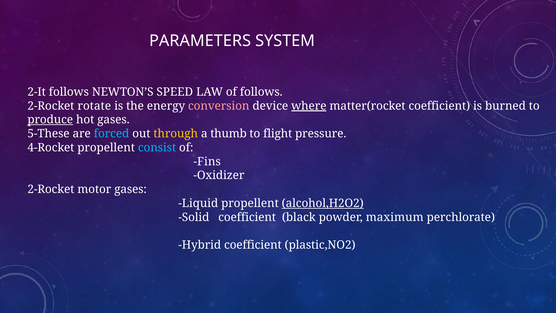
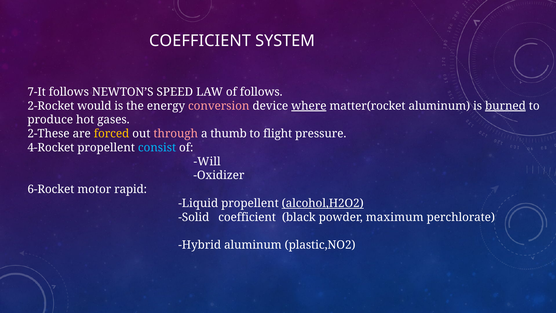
PARAMETERS at (200, 41): PARAMETERS -> COEFFICIENT
2-It: 2-It -> 7-It
rotate: rotate -> would
matter(rocket coefficient: coefficient -> aluminum
burned underline: none -> present
produce underline: present -> none
5-These: 5-These -> 2-These
forced colour: light blue -> yellow
through colour: yellow -> pink
Fins: Fins -> Will
2-Rocket at (51, 189): 2-Rocket -> 6-Rocket
motor gases: gases -> rapid
Hybrid coefficient: coefficient -> aluminum
